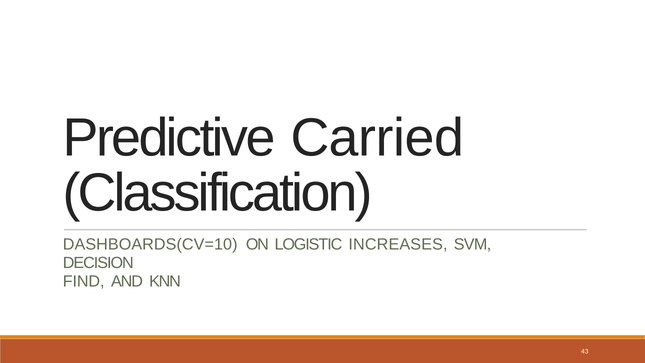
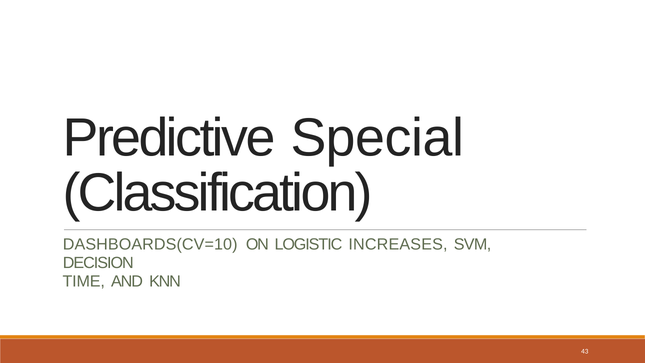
Carried: Carried -> Special
FIND: FIND -> TIME
